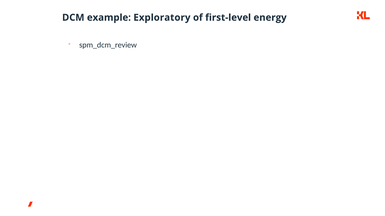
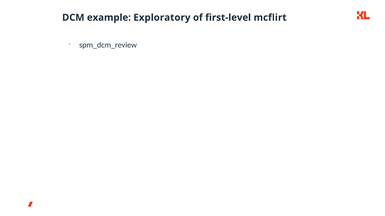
energy: energy -> mcflirt
